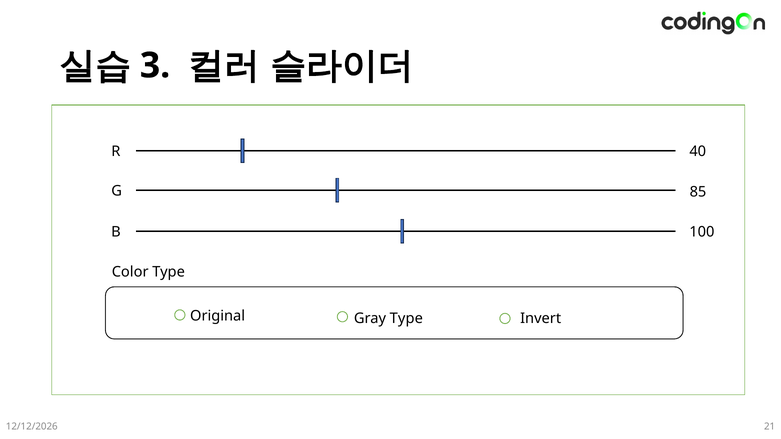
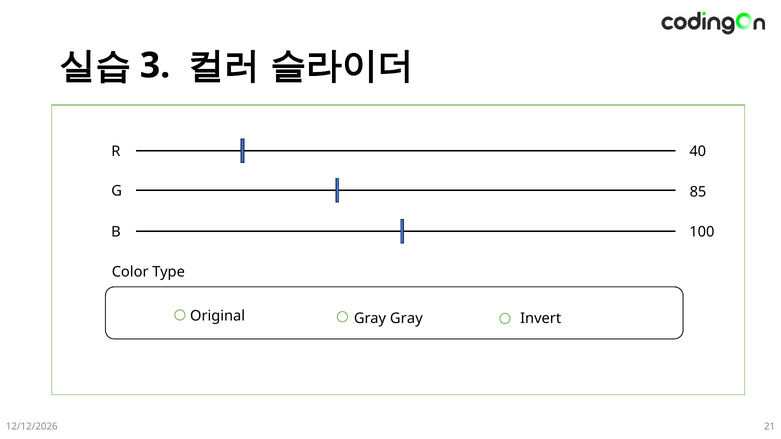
Gray Type: Type -> Gray
